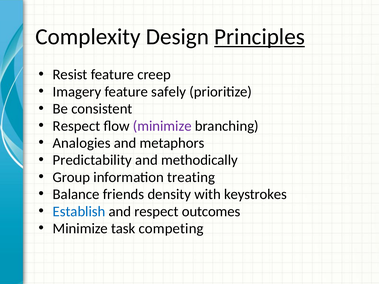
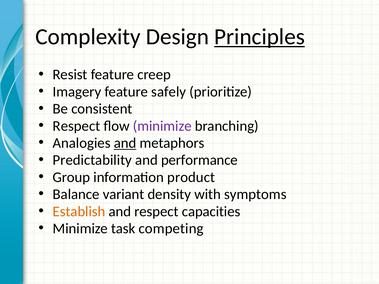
and at (125, 143) underline: none -> present
methodically: methodically -> performance
treating: treating -> product
friends: friends -> variant
keystrokes: keystrokes -> symptoms
Establish colour: blue -> orange
outcomes: outcomes -> capacities
